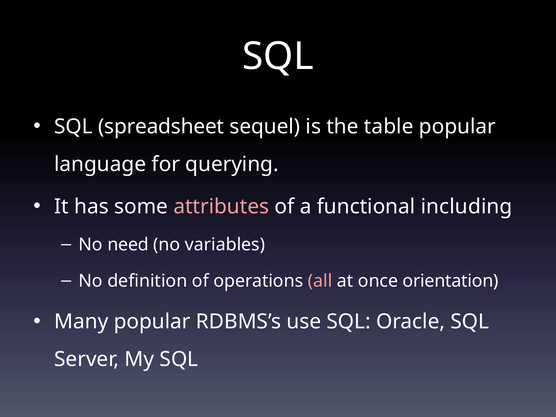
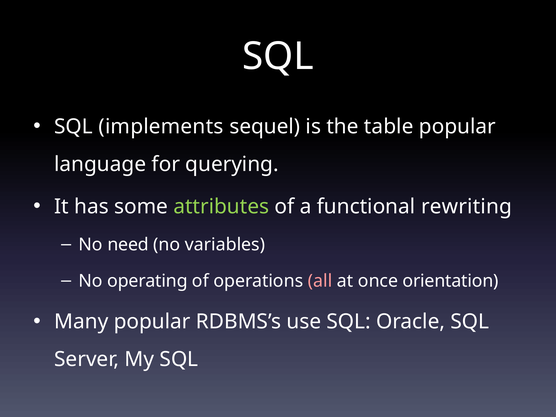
spreadsheet: spreadsheet -> implements
attributes colour: pink -> light green
including: including -> rewriting
definition: definition -> operating
